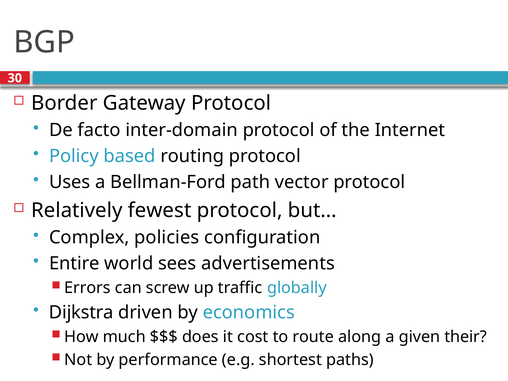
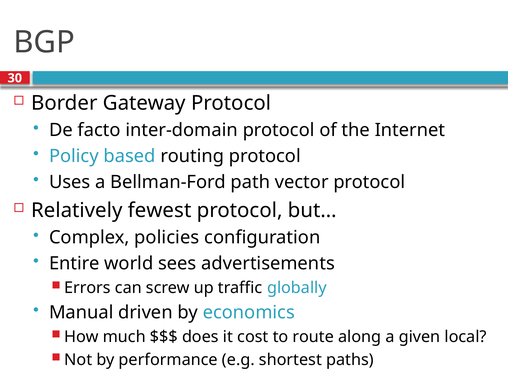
Dijkstra: Dijkstra -> Manual
their: their -> local
